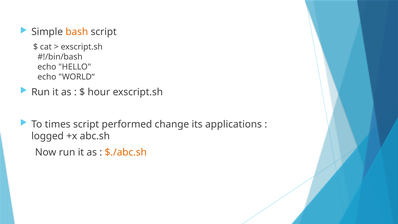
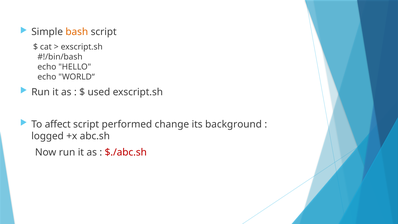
hour: hour -> used
times: times -> affect
applications: applications -> background
$./abc.sh colour: orange -> red
